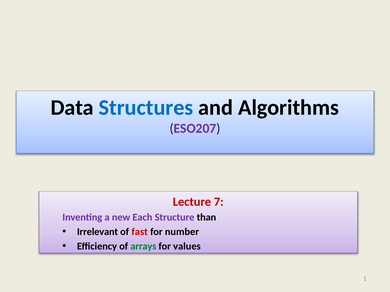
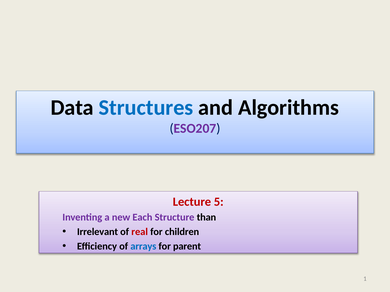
7: 7 -> 5
fast: fast -> real
number: number -> children
arrays colour: green -> blue
values: values -> parent
